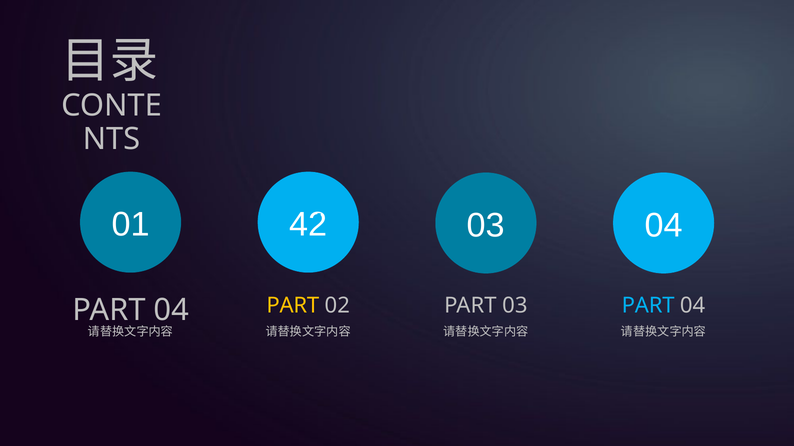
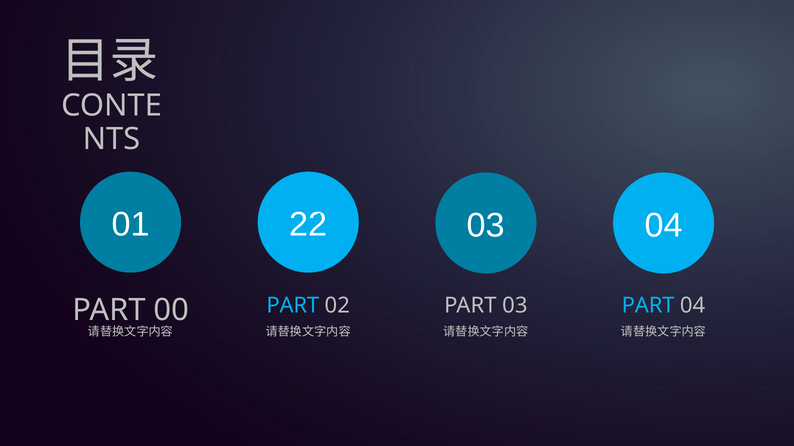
42: 42 -> 22
PART at (293, 306) colour: yellow -> light blue
04 at (171, 310): 04 -> 00
